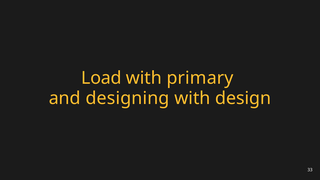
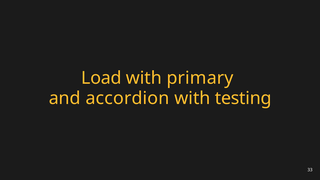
designing: designing -> accordion
design: design -> testing
